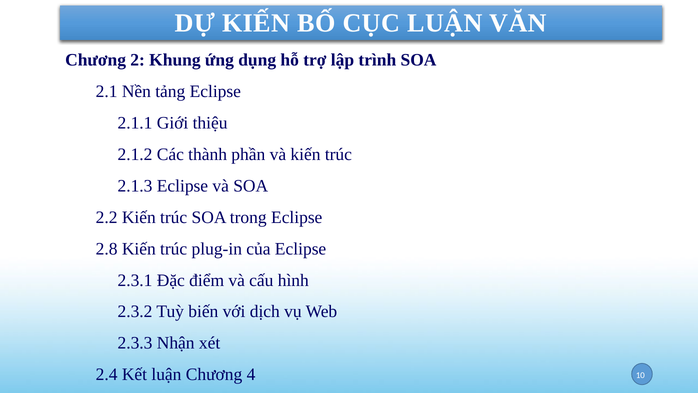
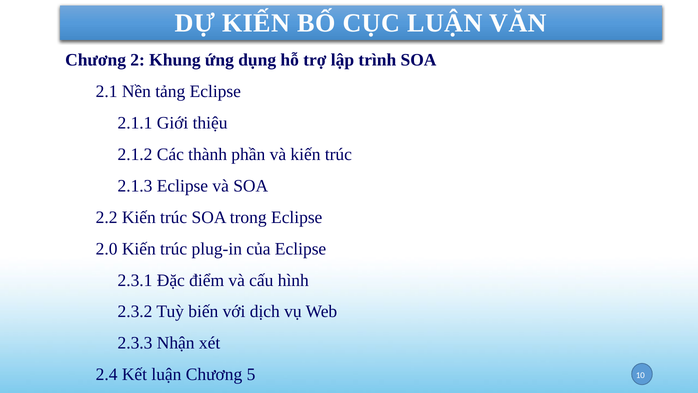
2.8: 2.8 -> 2.0
4: 4 -> 5
